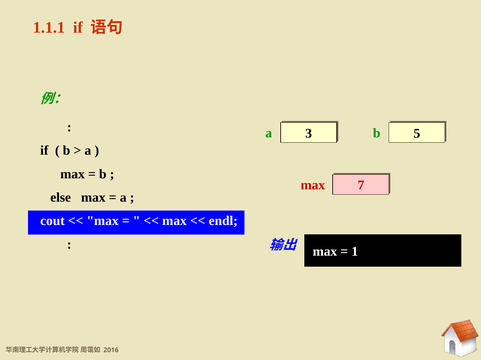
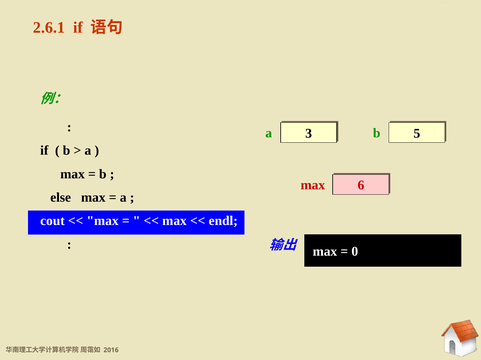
1.1.1: 1.1.1 -> 2.6.1
7: 7 -> 6
1: 1 -> 0
